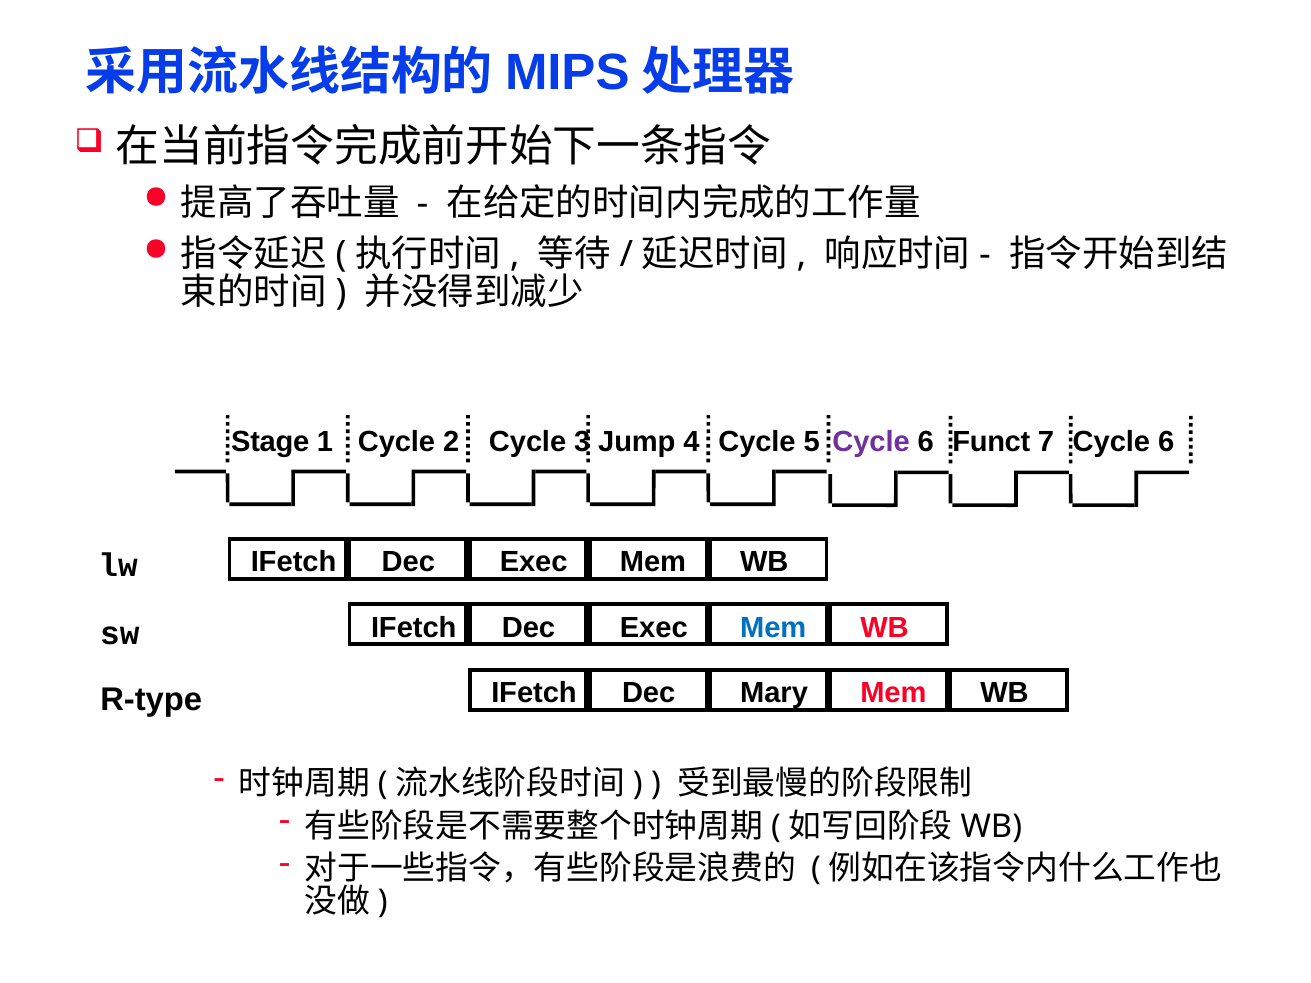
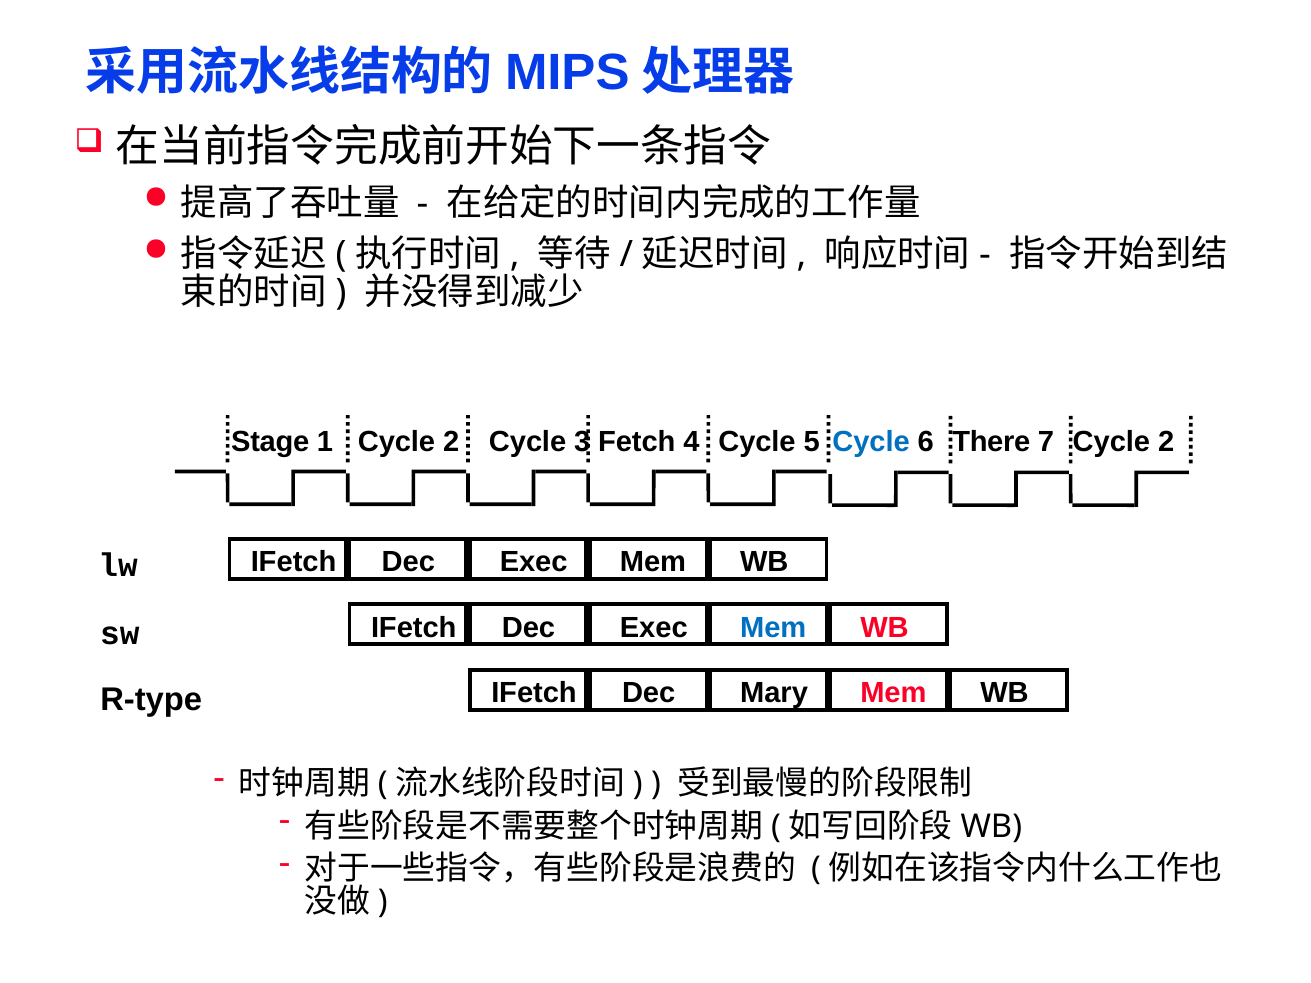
Jump: Jump -> Fetch
Cycle at (871, 442) colour: purple -> blue
Funct: Funct -> There
6 Cycle 6: 6 -> 2
